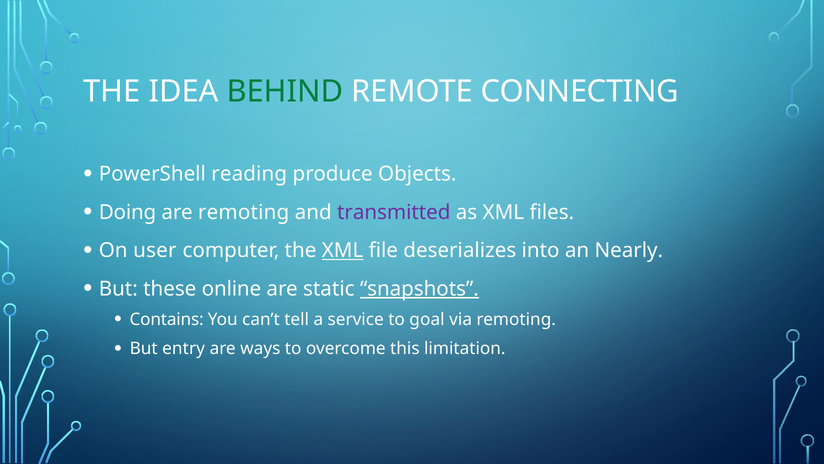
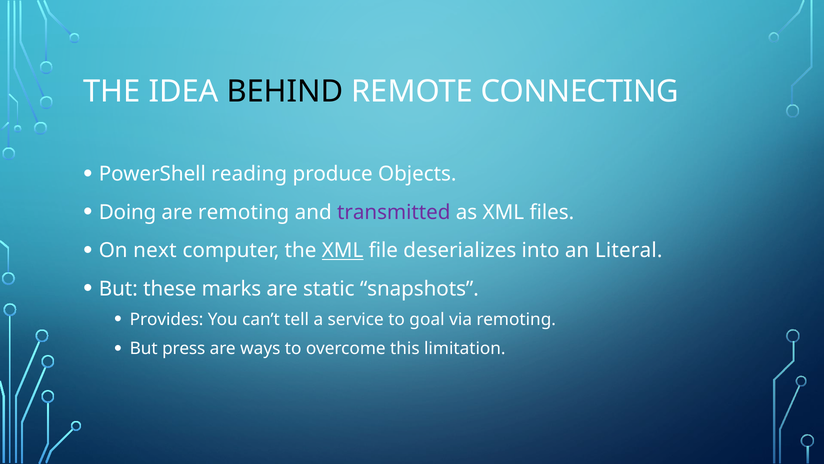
BEHIND colour: green -> black
user: user -> next
Nearly: Nearly -> Literal
online: online -> marks
snapshots underline: present -> none
Contains: Contains -> Provides
entry: entry -> press
